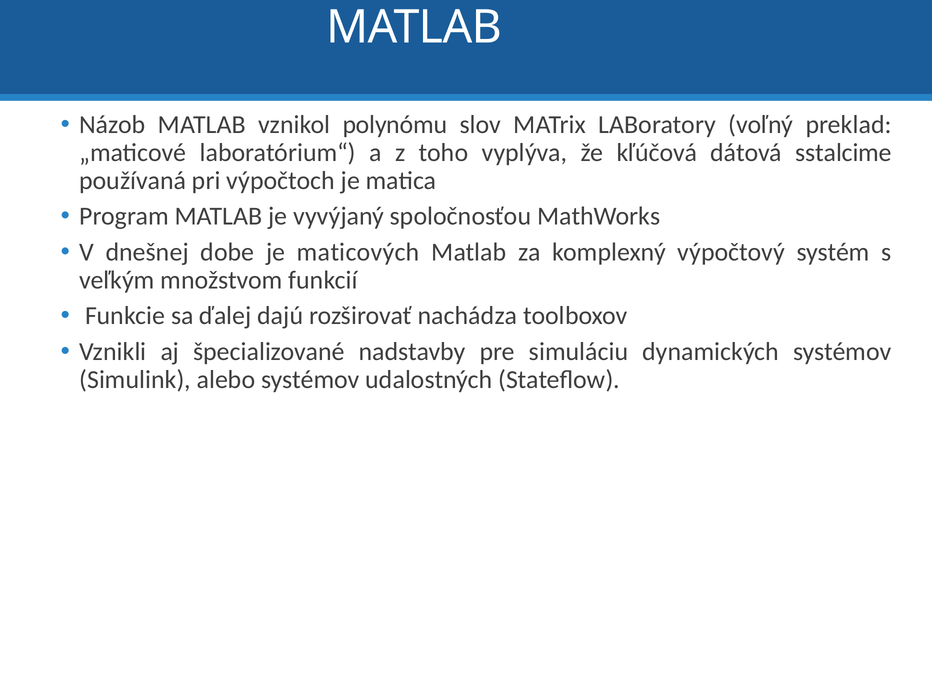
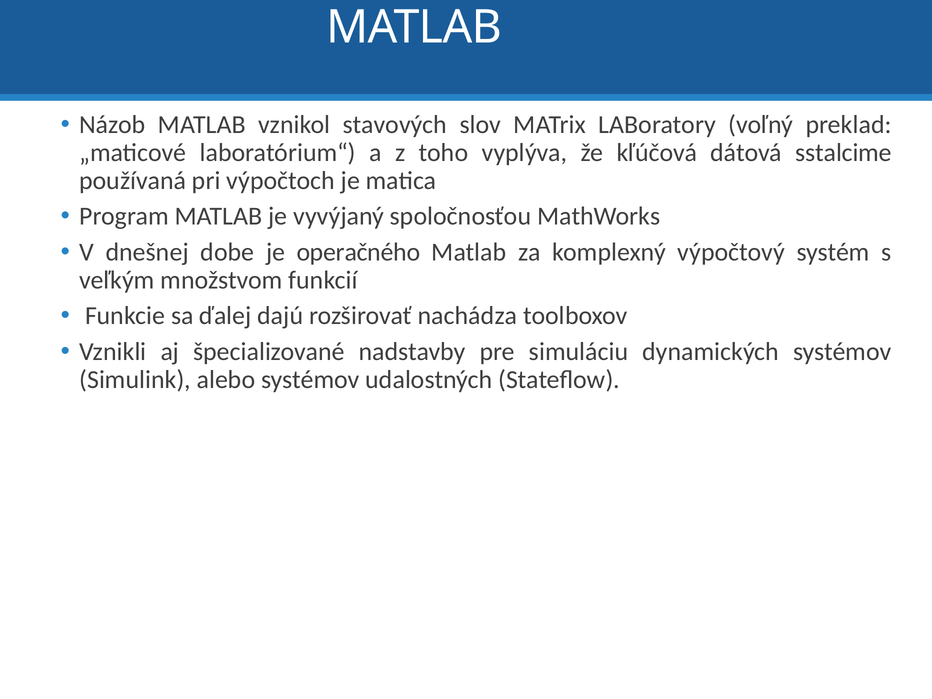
polynómu: polynómu -> stavových
maticových: maticových -> operačného
